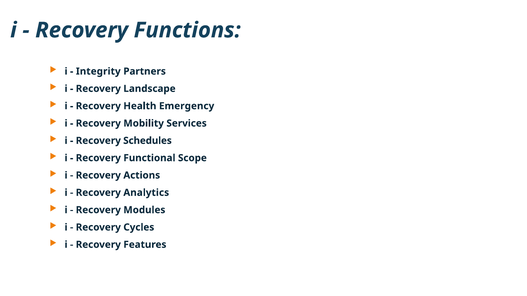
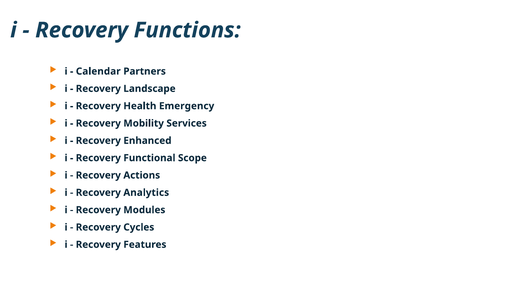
Integrity: Integrity -> Calendar
Schedules: Schedules -> Enhanced
